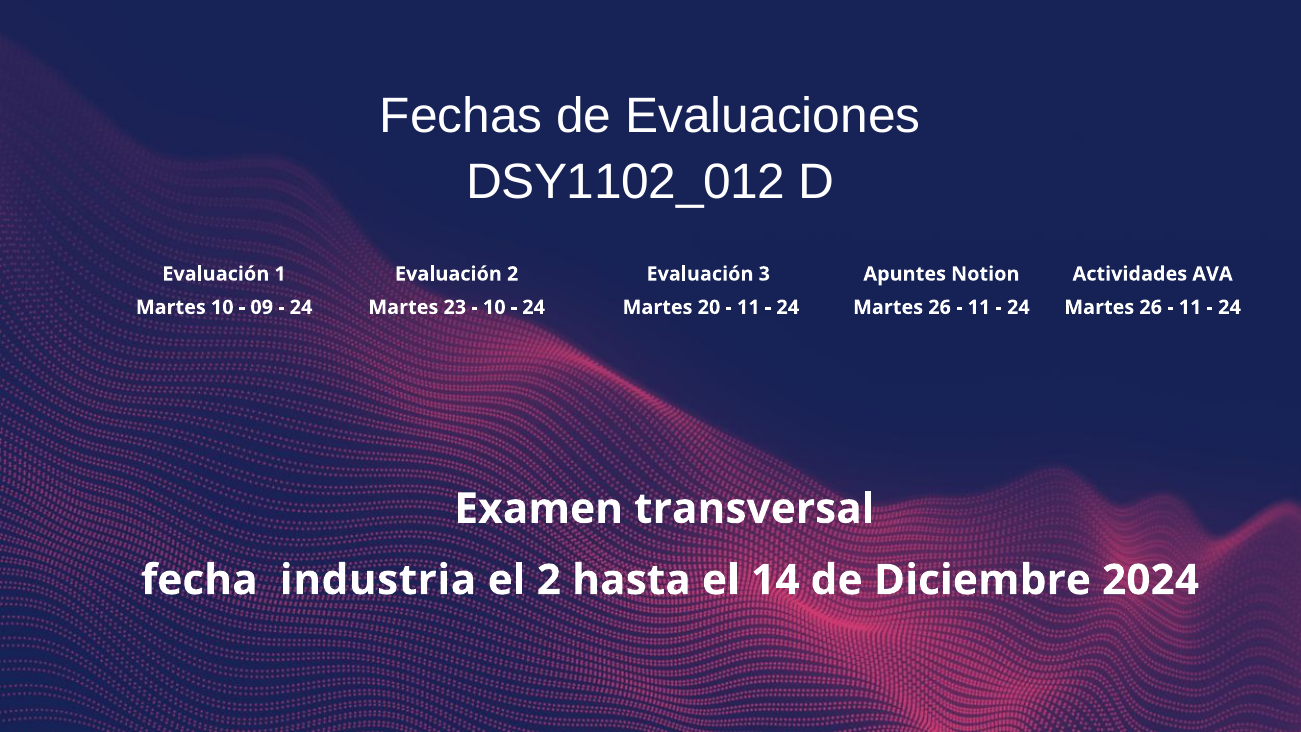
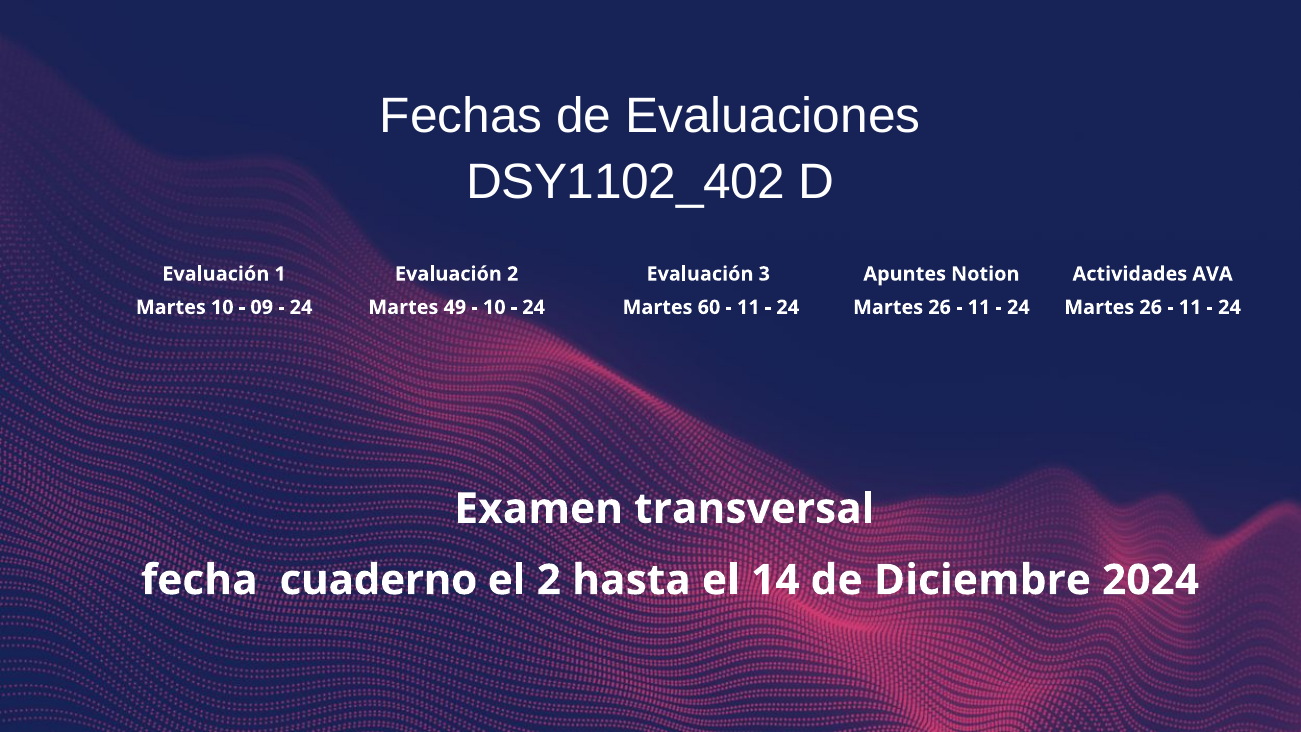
DSY1102_012: DSY1102_012 -> DSY1102_402
23: 23 -> 49
20: 20 -> 60
industria: industria -> cuaderno
